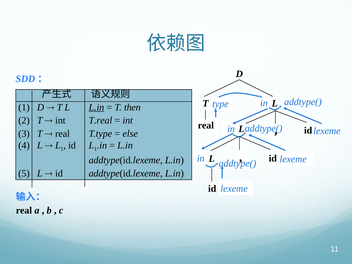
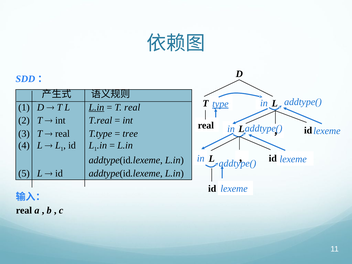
type underline: none -> present
T then: then -> real
else: else -> tree
